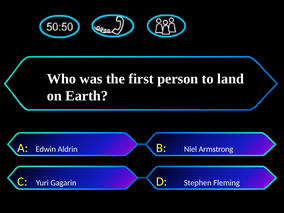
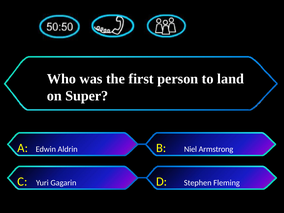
Earth: Earth -> Super
